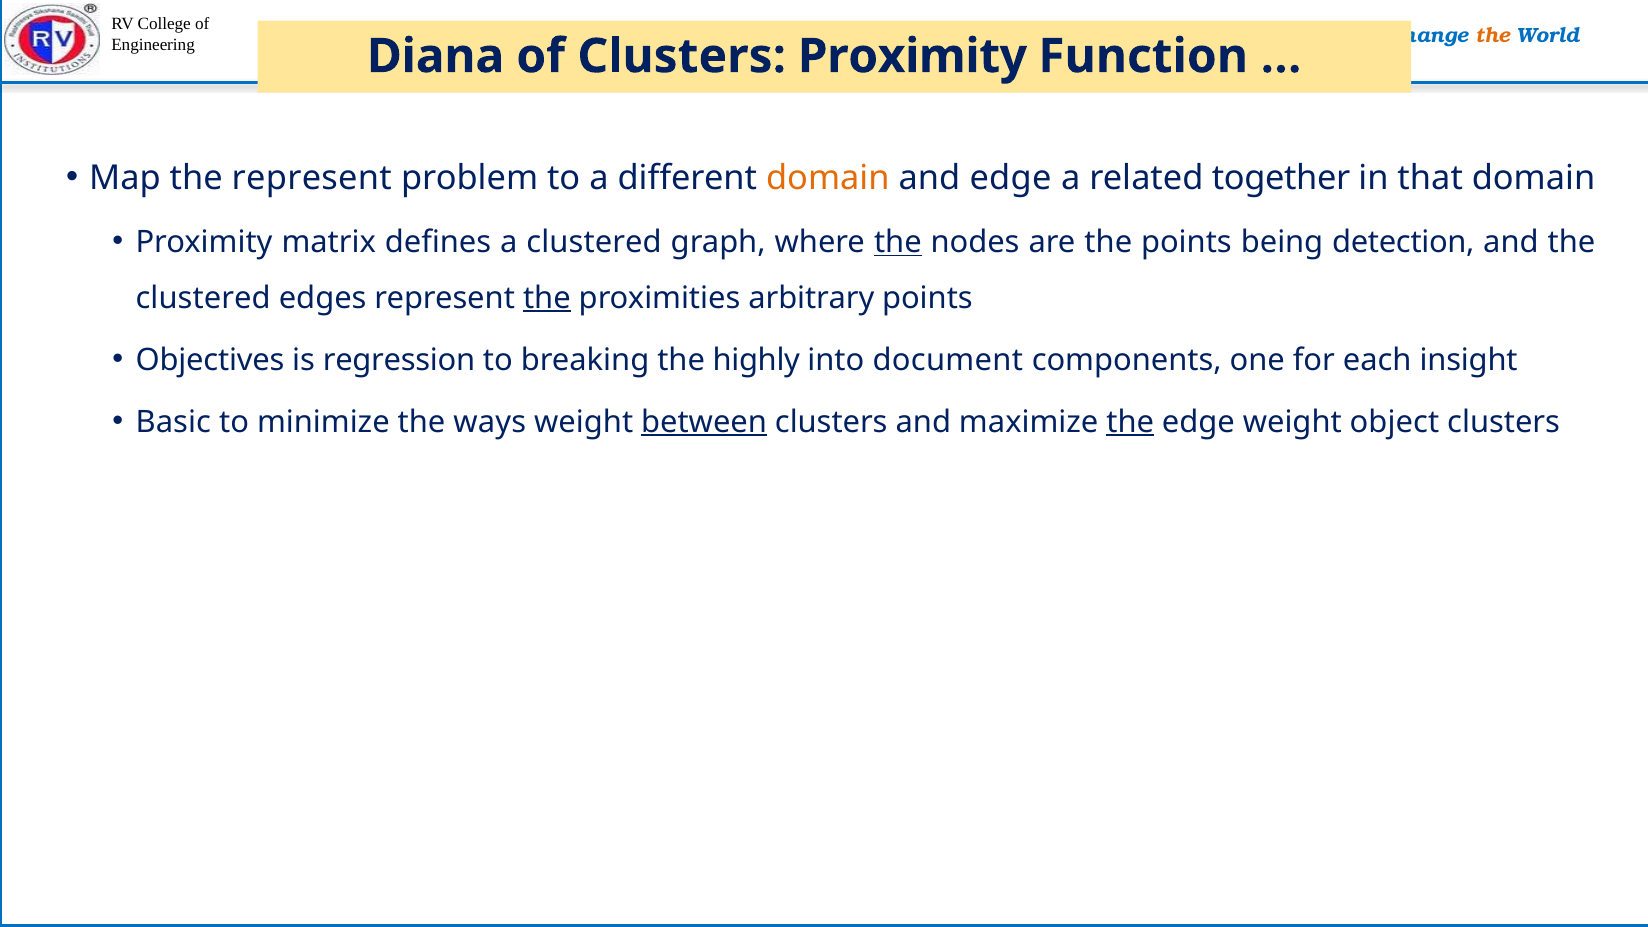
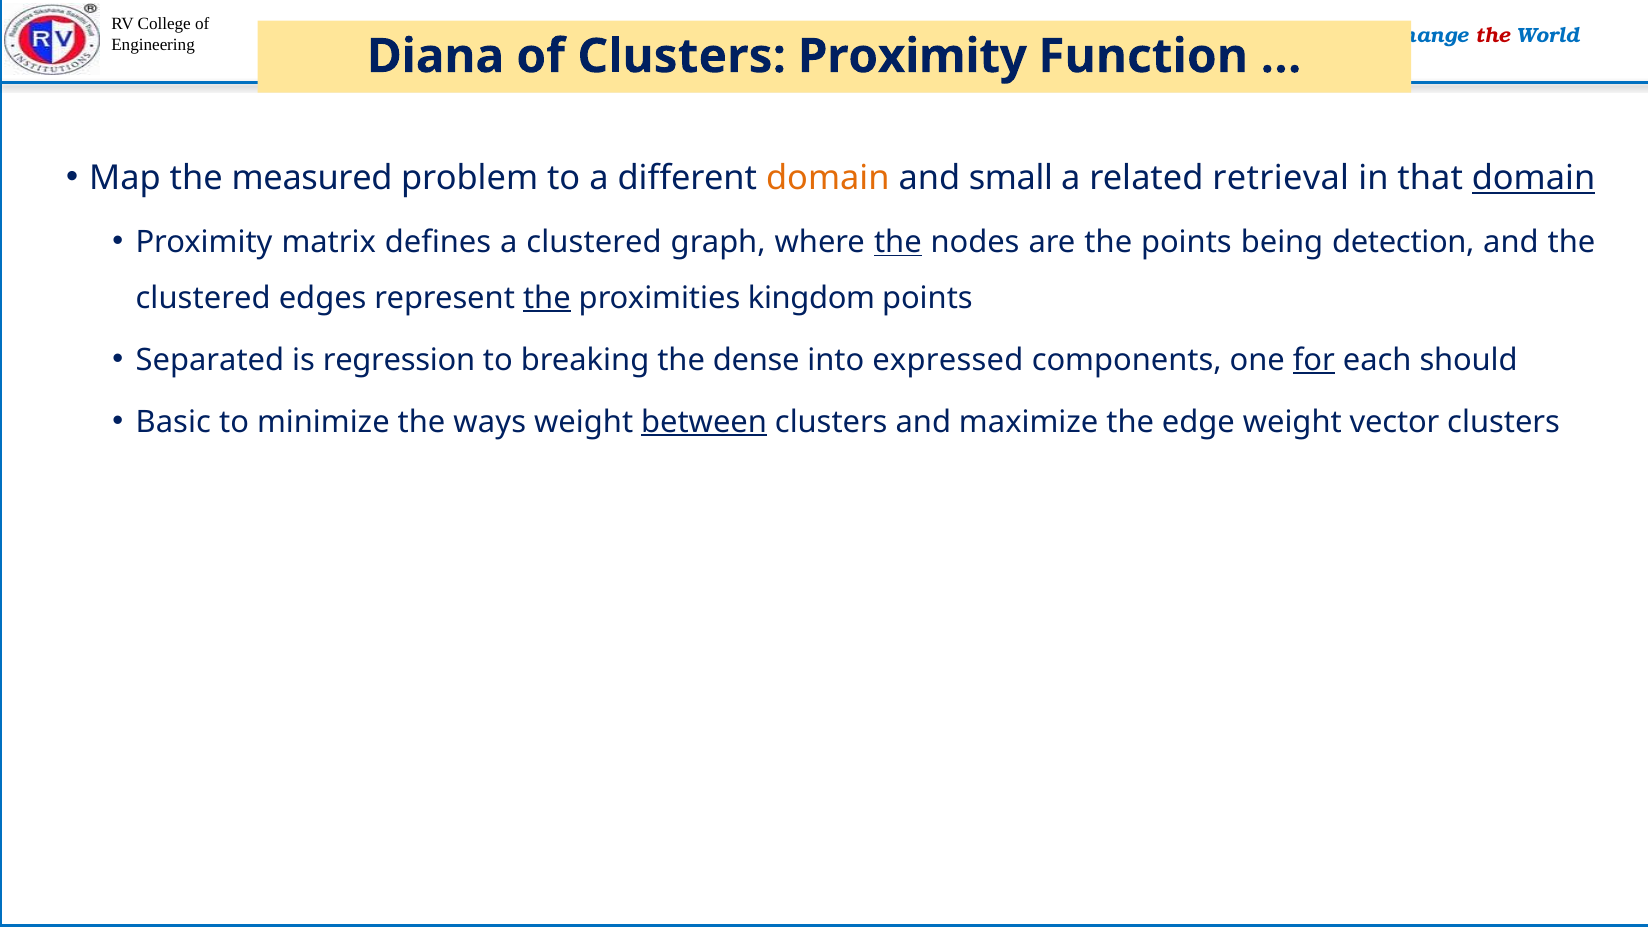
the at (1493, 36) colour: orange -> red
the represent: represent -> measured
and edge: edge -> small
together: together -> retrieval
domain at (1534, 178) underline: none -> present
arbitrary: arbitrary -> kingdom
Objectives: Objectives -> Separated
highly: highly -> dense
document: document -> expressed
for underline: none -> present
insight: insight -> should
the at (1130, 422) underline: present -> none
object: object -> vector
